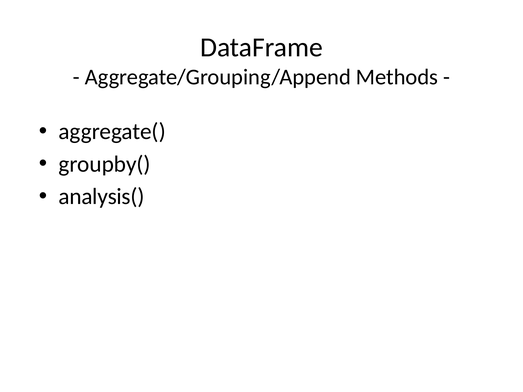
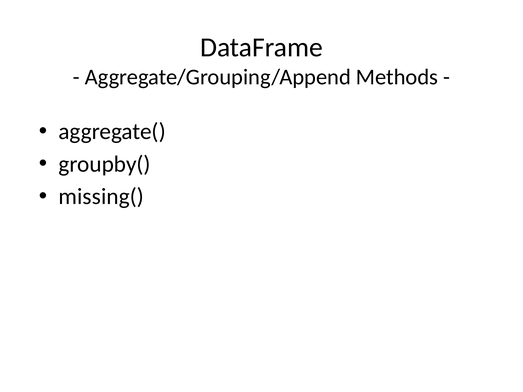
analysis(: analysis( -> missing(
